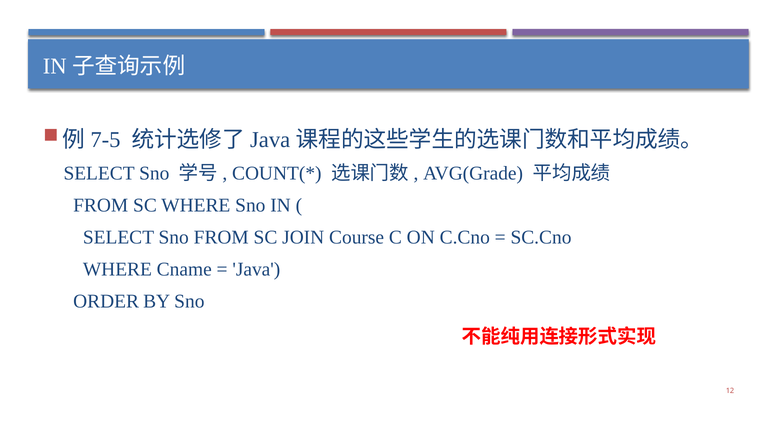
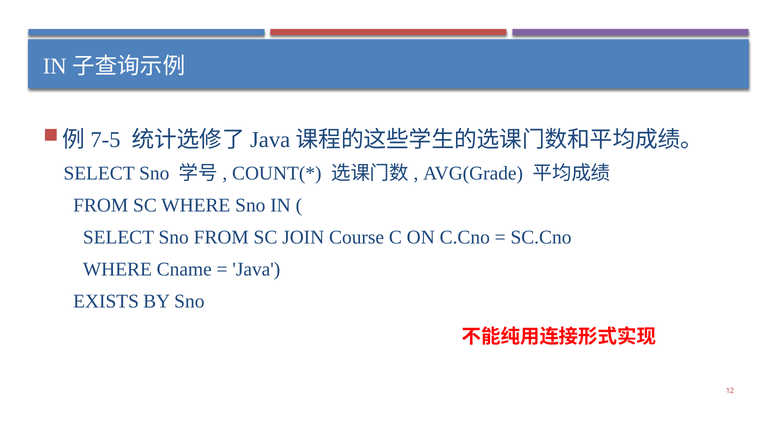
ORDER: ORDER -> EXISTS
